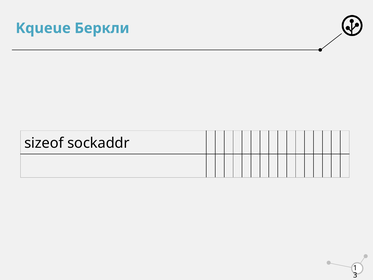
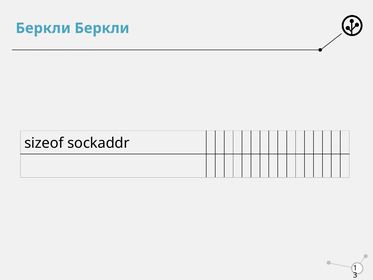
Kqueue at (43, 28): Kqueue -> Беркли
